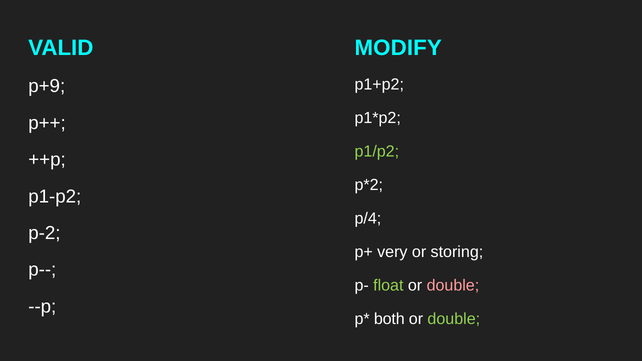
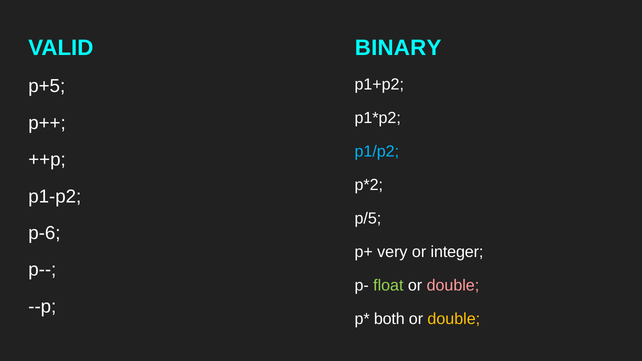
MODIFY: MODIFY -> BINARY
p+9: p+9 -> p+5
p1/p2 colour: light green -> light blue
p/4: p/4 -> p/5
p-2: p-2 -> p-6
storing: storing -> integer
double at (454, 319) colour: light green -> yellow
